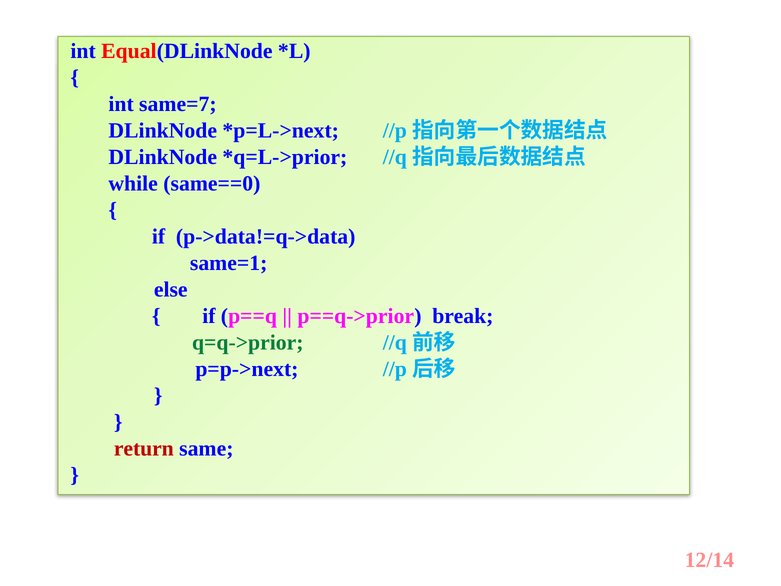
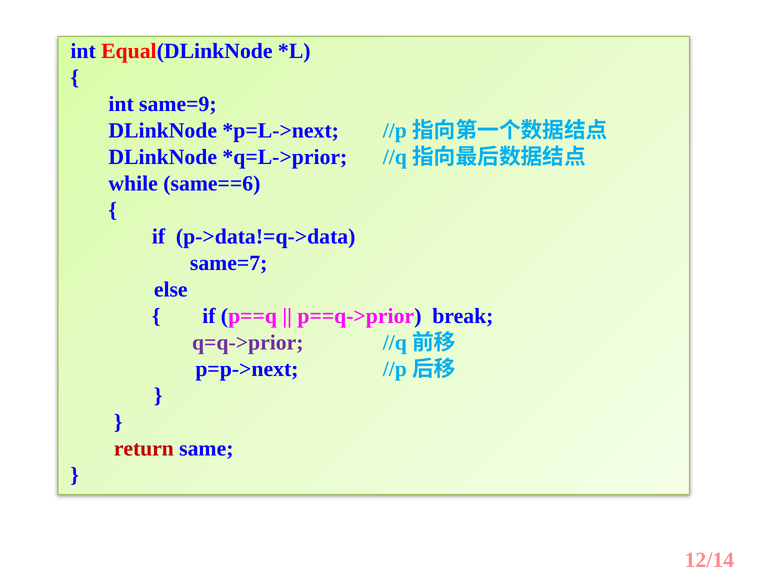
same=7: same=7 -> same=9
same==0: same==0 -> same==6
same=1: same=1 -> same=7
q=q->prior colour: green -> purple
